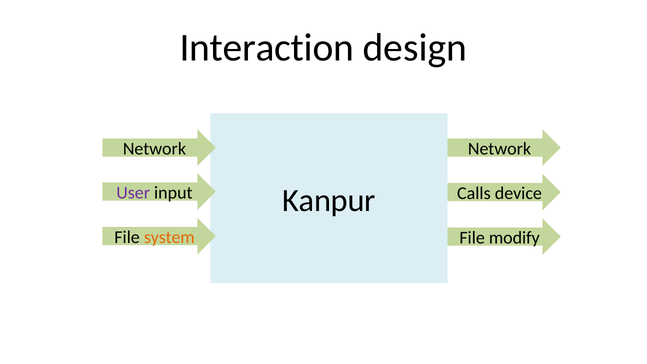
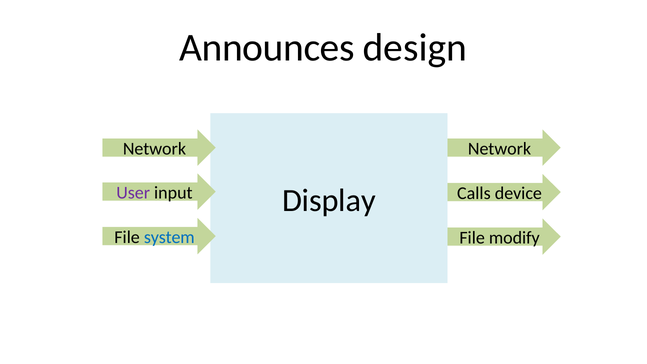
Interaction: Interaction -> Announces
Kanpur: Kanpur -> Display
system colour: orange -> blue
